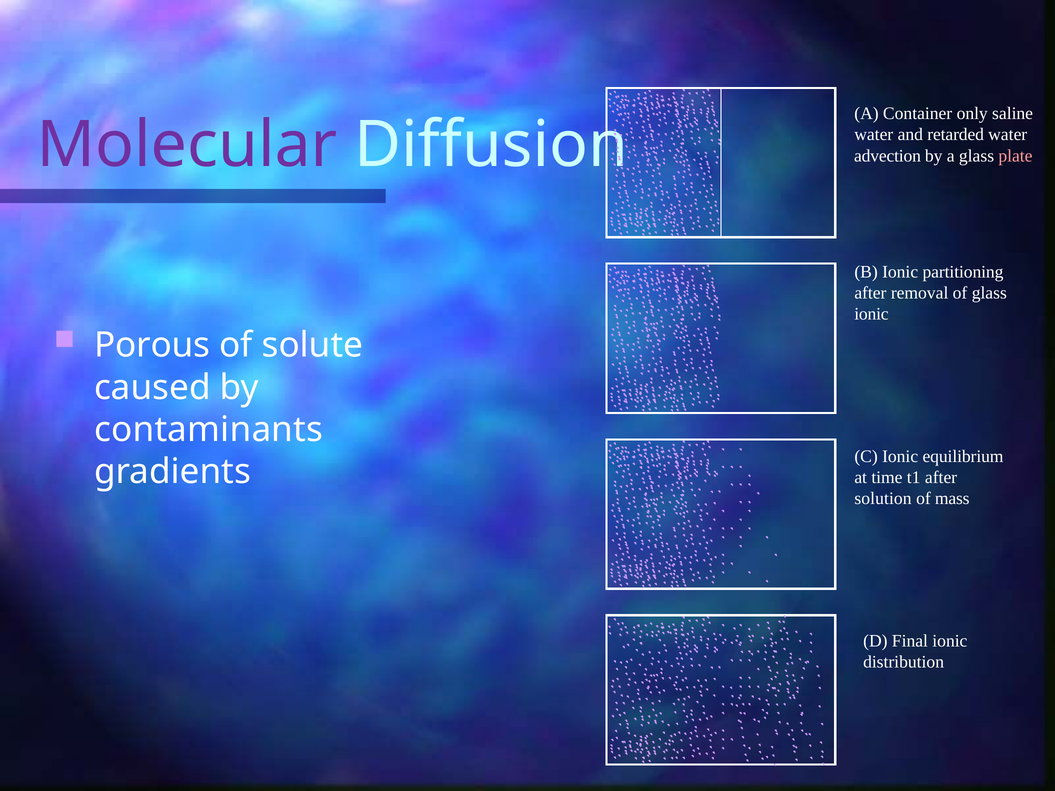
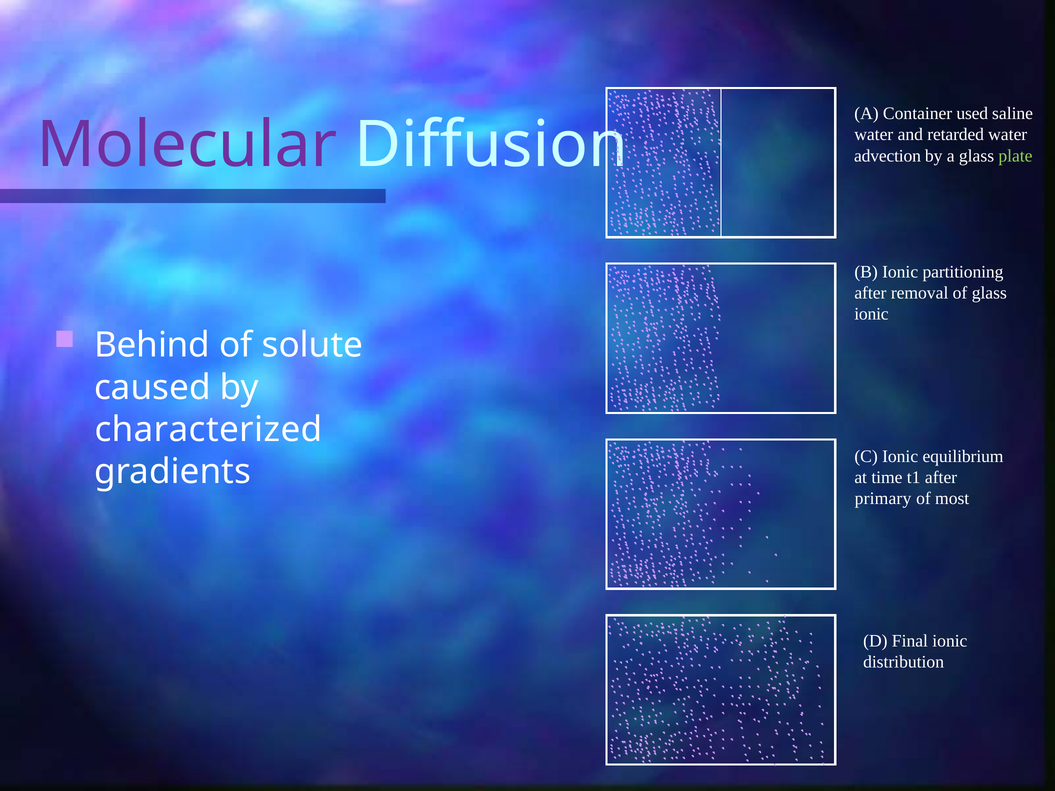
only: only -> used
plate colour: pink -> light green
Porous: Porous -> Behind
contaminants: contaminants -> characterized
solution: solution -> primary
mass: mass -> most
